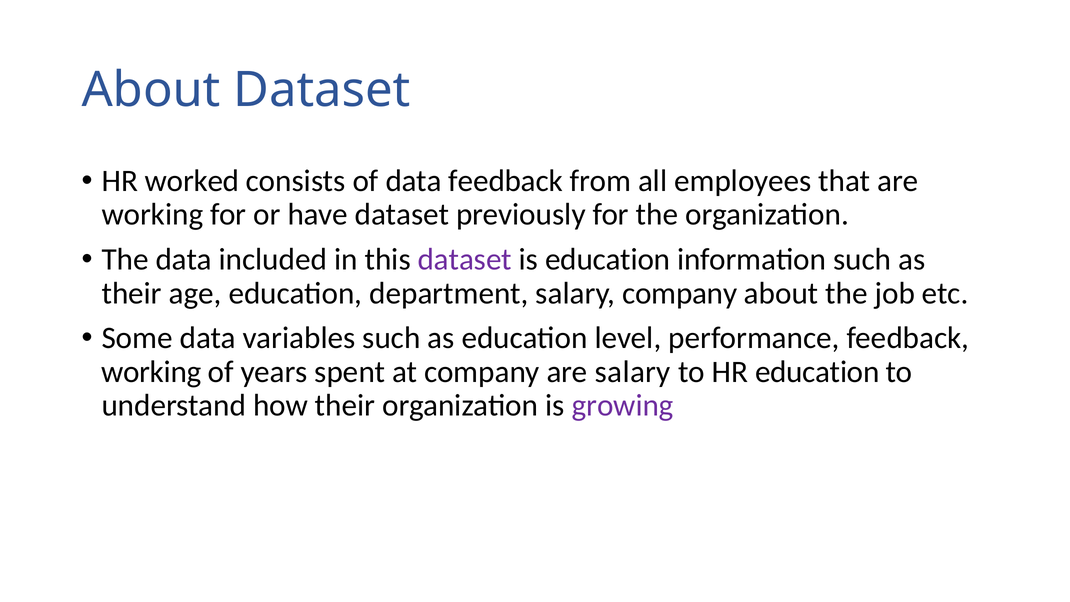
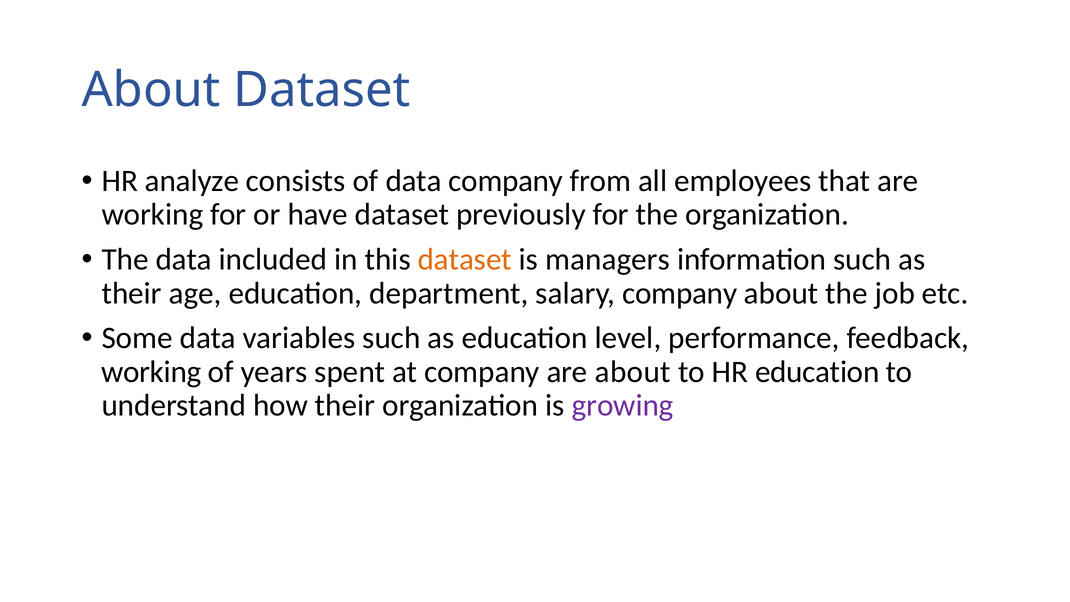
worked: worked -> analyze
data feedback: feedback -> company
dataset at (465, 259) colour: purple -> orange
is education: education -> managers
are salary: salary -> about
